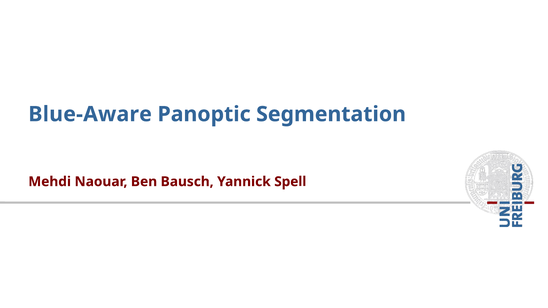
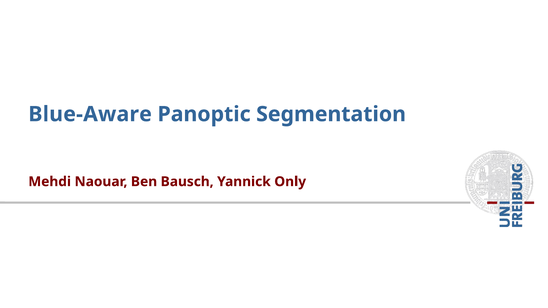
Spell: Spell -> Only
